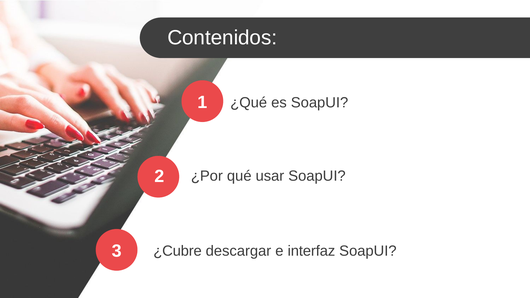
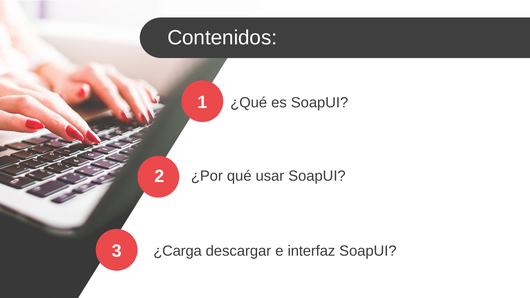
¿Cubre: ¿Cubre -> ¿Carga
